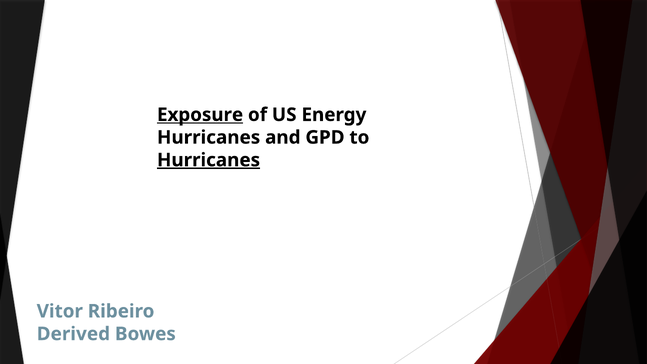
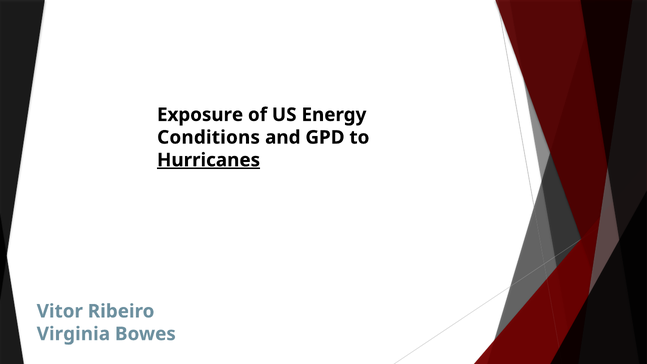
Exposure underline: present -> none
Hurricanes at (209, 137): Hurricanes -> Conditions
Derived: Derived -> Virginia
